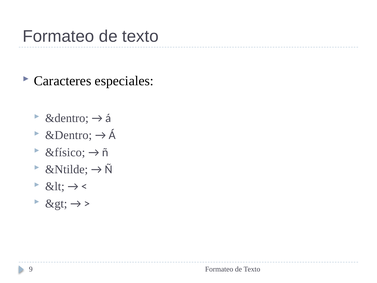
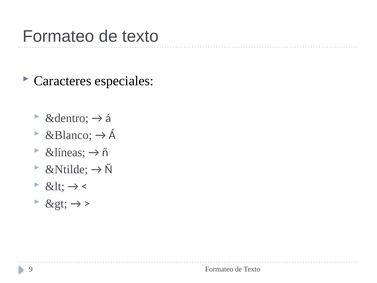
&Dentro at (69, 135): &Dentro -> &Blanco
&físico: &físico -> &líneas
